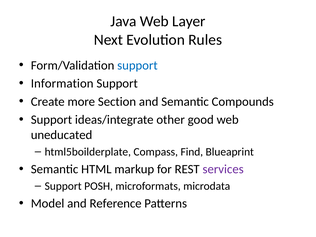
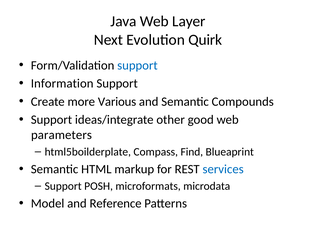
Rules: Rules -> Quirk
Section: Section -> Various
uneducated: uneducated -> parameters
services colour: purple -> blue
